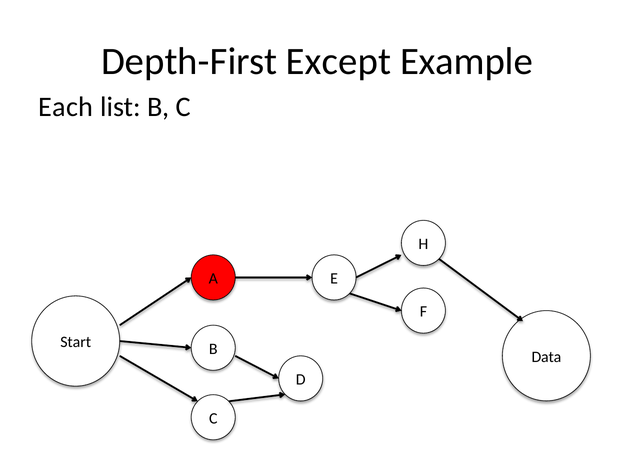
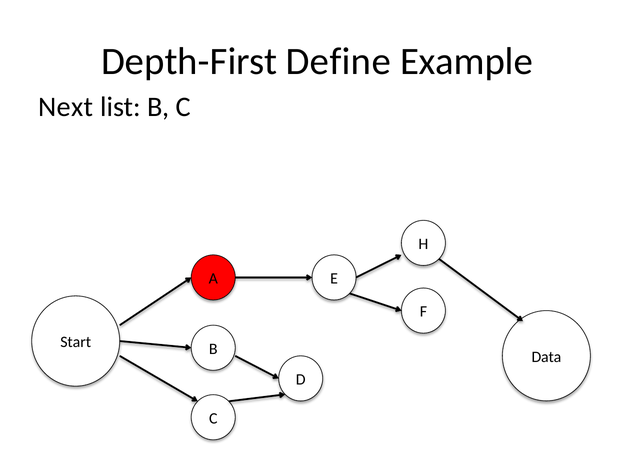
Except: Except -> Define
Each: Each -> Next
